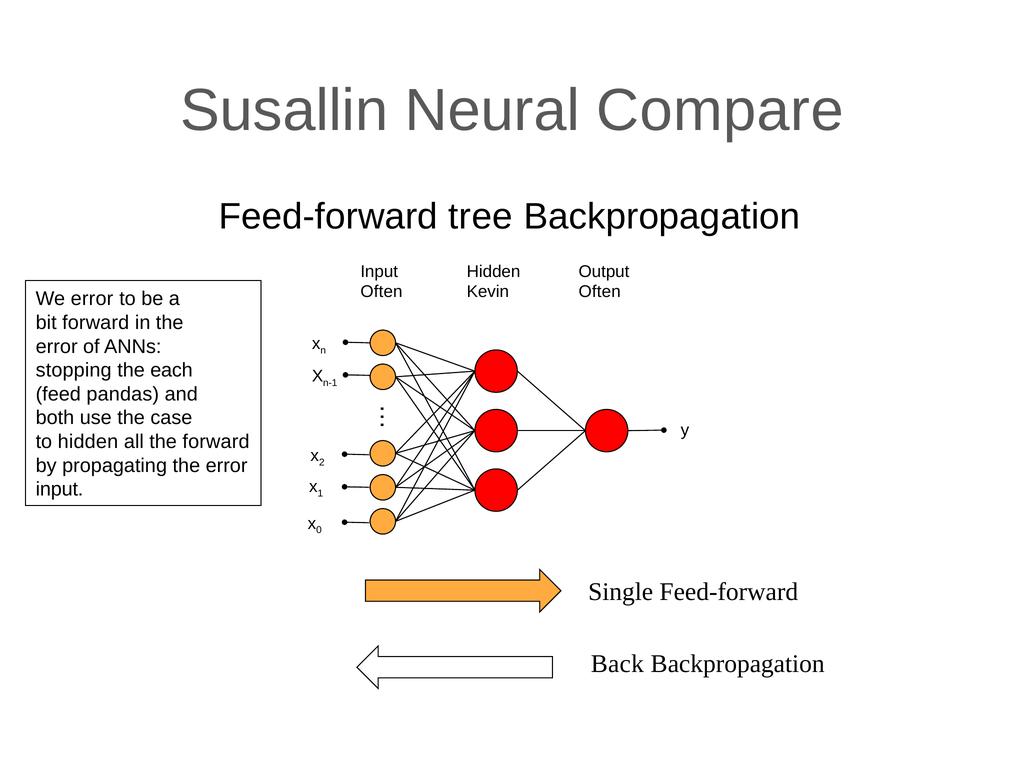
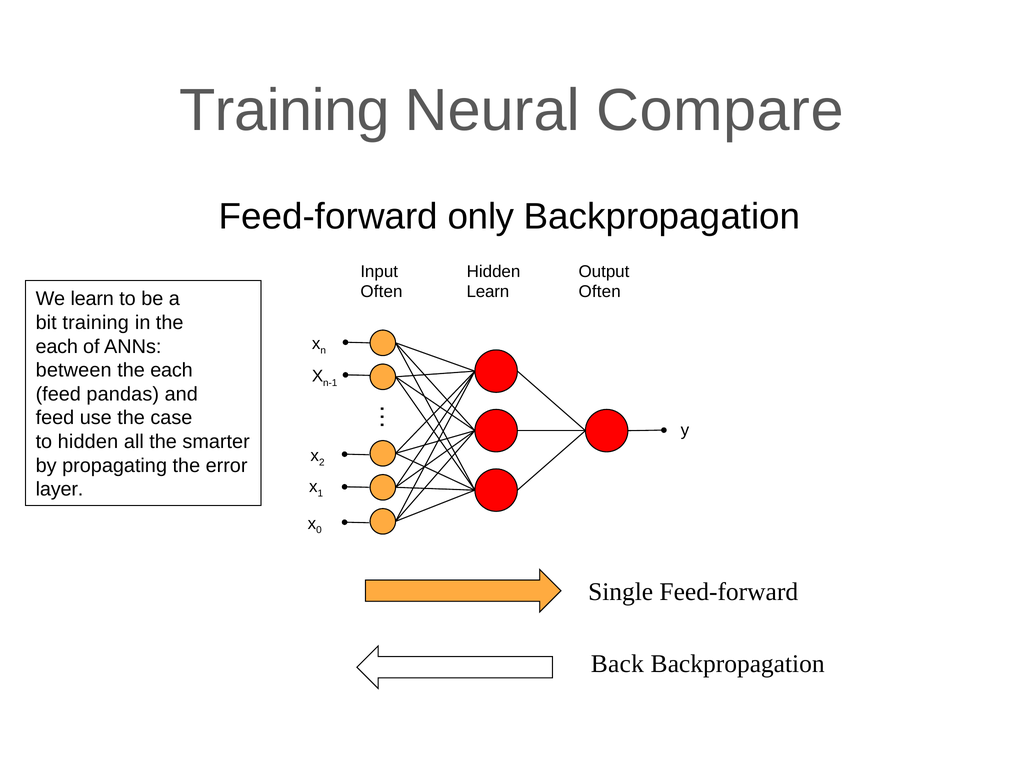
Susallin at (284, 111): Susallin -> Training
tree: tree -> only
Kevin at (488, 292): Kevin -> Learn
We error: error -> learn
bit forward: forward -> training
error at (57, 346): error -> each
stopping: stopping -> between
both at (55, 418): both -> feed
the forward: forward -> smarter
input at (60, 489): input -> layer
